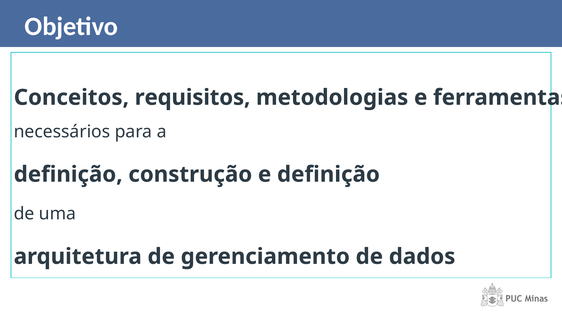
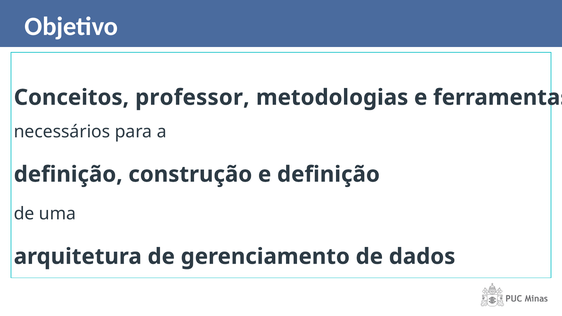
requisitos: requisitos -> professor
